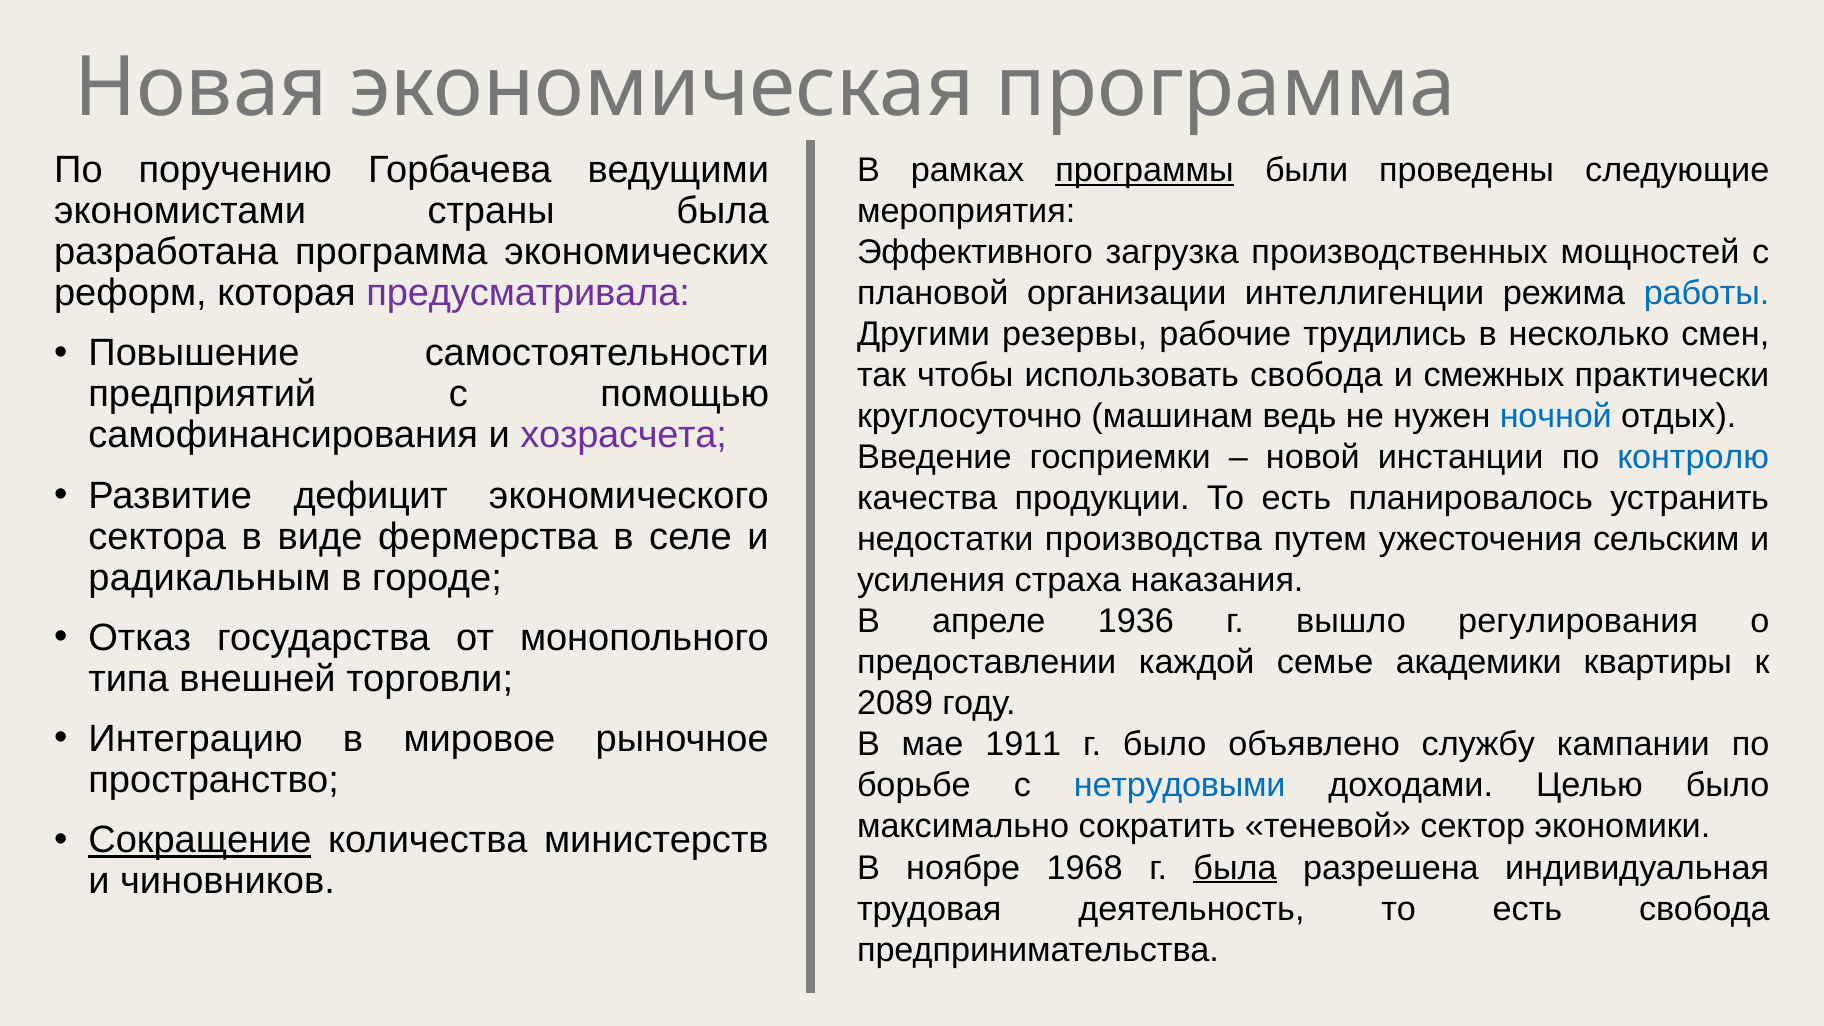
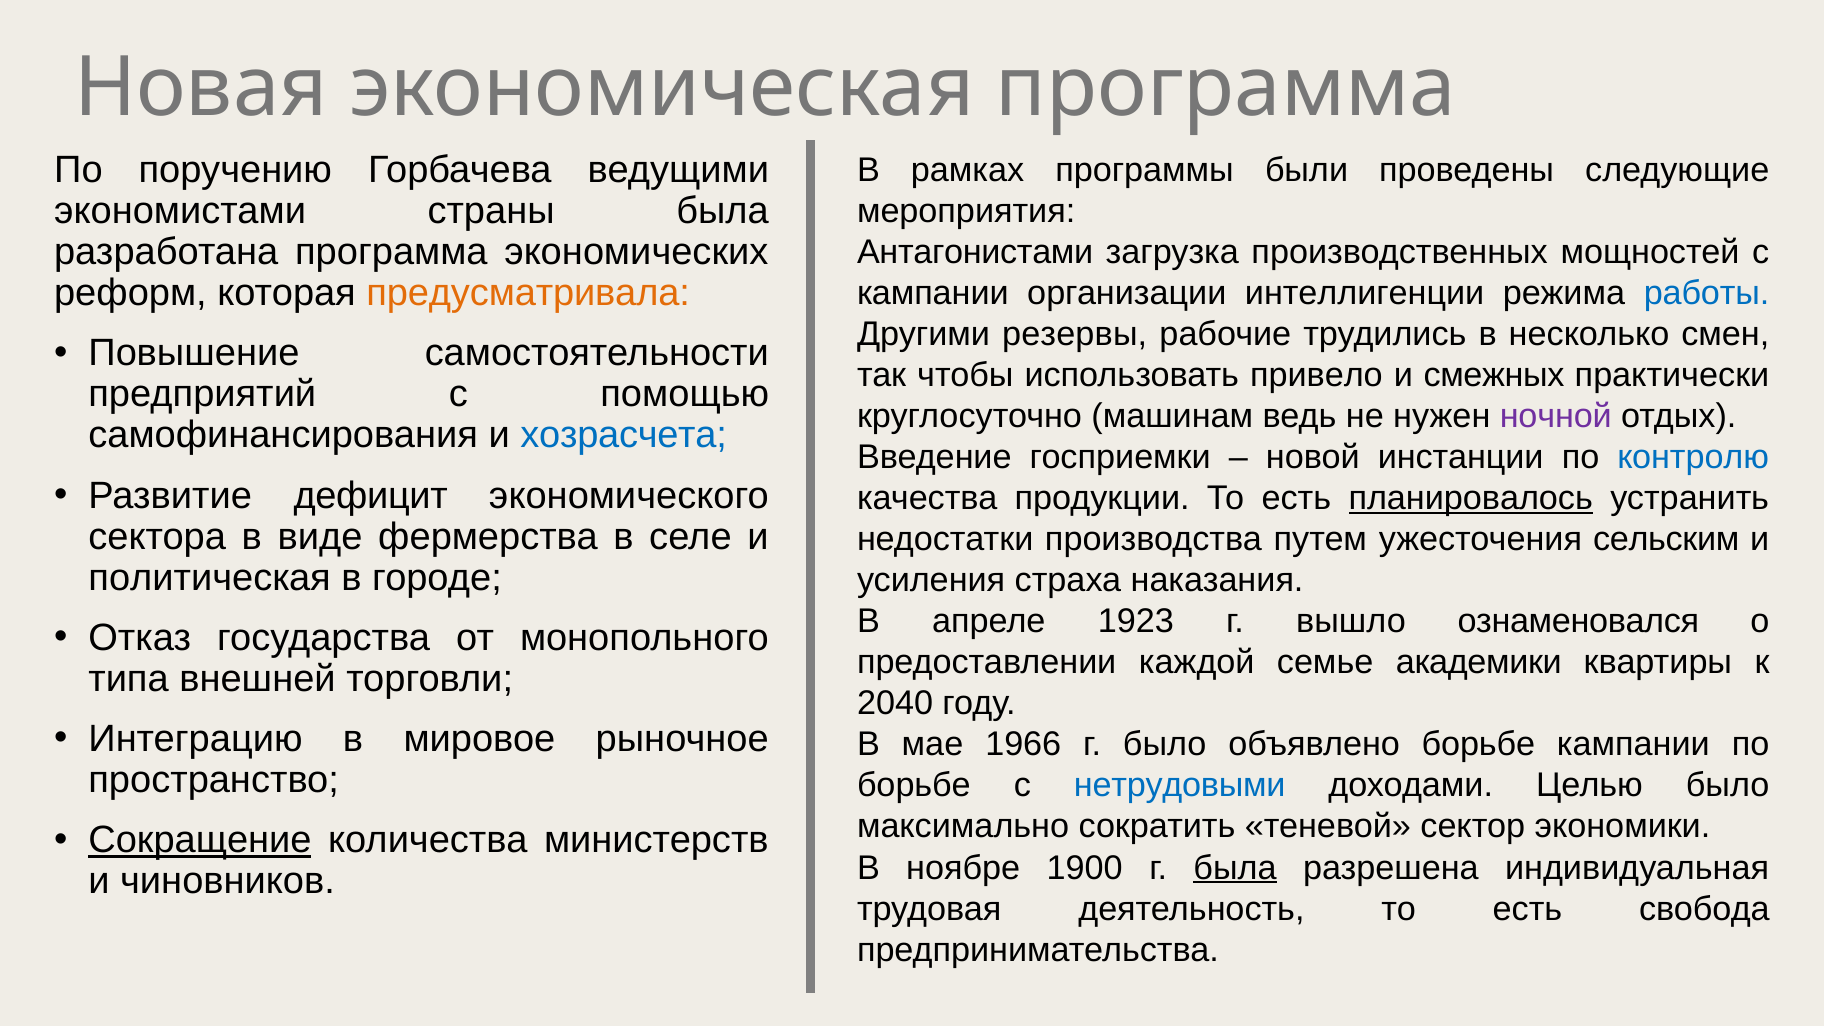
программы underline: present -> none
Эффективного: Эффективного -> Антагонистами
предусматривала colour: purple -> orange
плановой at (933, 293): плановой -> кампании
использовать свобода: свобода -> привело
ночной colour: blue -> purple
хозрасчета colour: purple -> blue
планировалось underline: none -> present
радикальным: радикальным -> политическая
1936: 1936 -> 1923
регулирования: регулирования -> ознаменовался
2089: 2089 -> 2040
1911: 1911 -> 1966
объявлено службу: службу -> борьбе
1968: 1968 -> 1900
